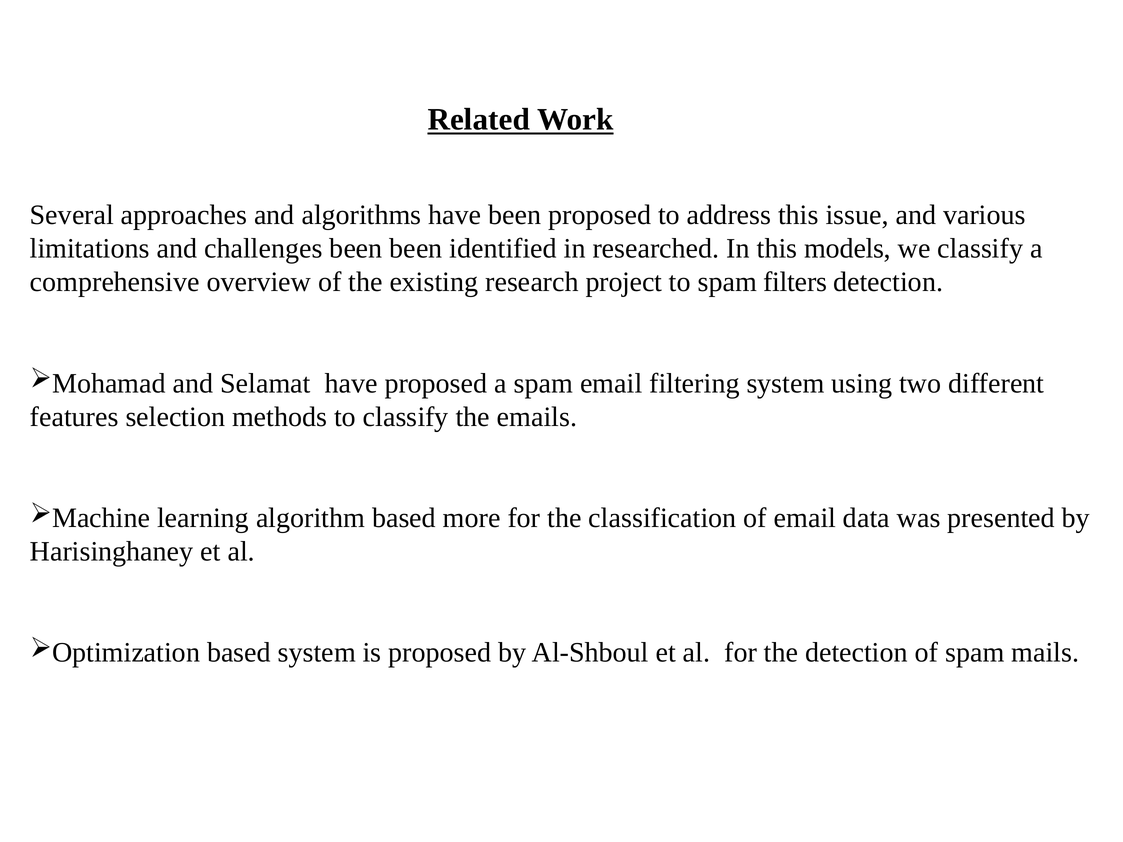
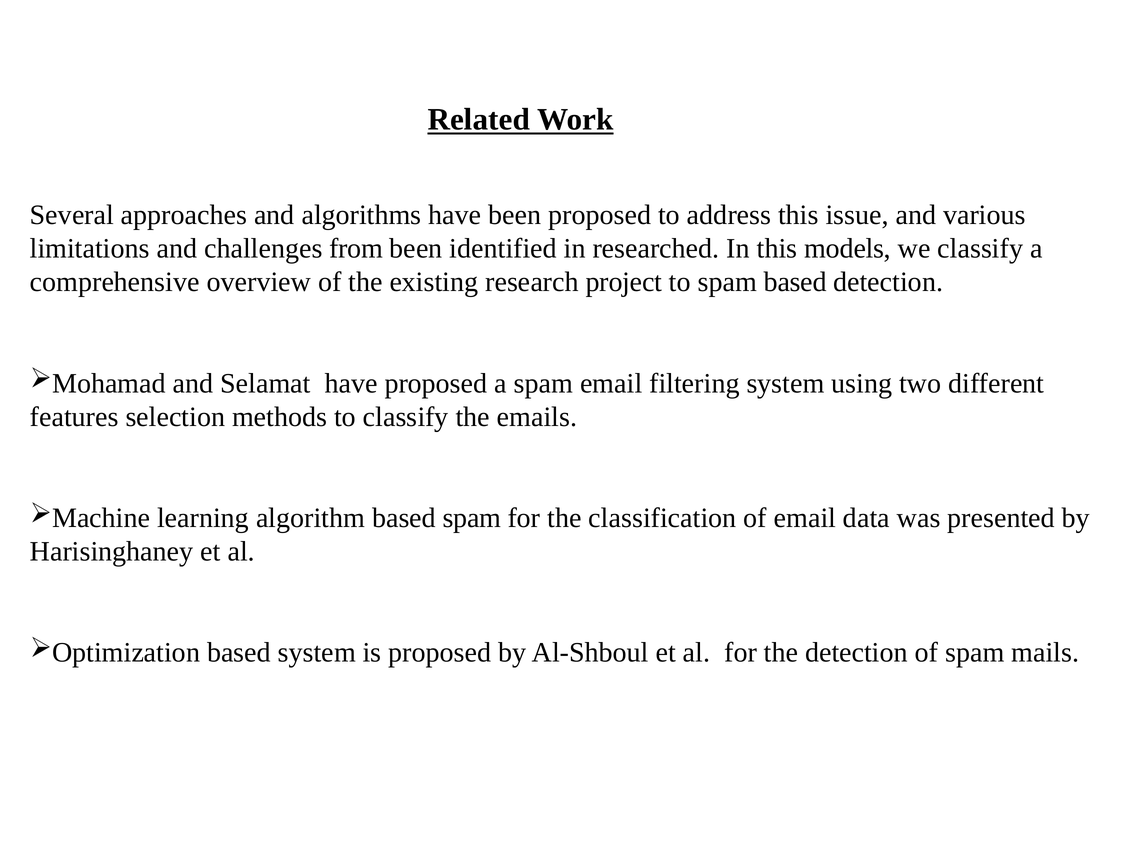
challenges been: been -> from
spam filters: filters -> based
based more: more -> spam
